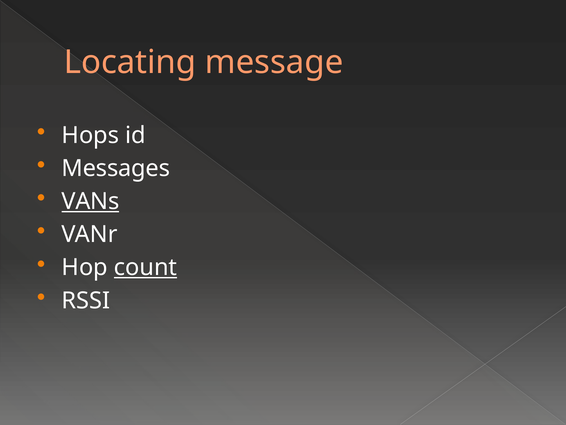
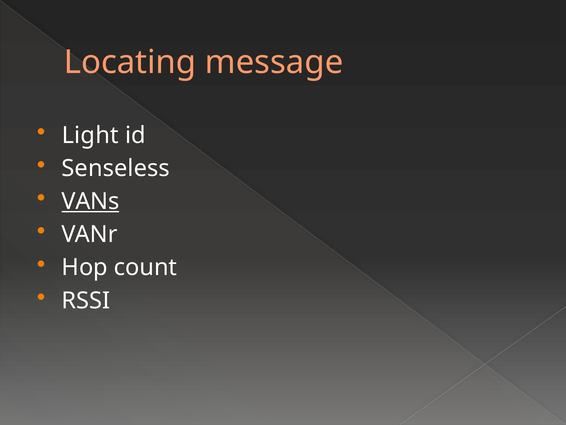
Hops: Hops -> Light
Messages: Messages -> Senseless
count underline: present -> none
